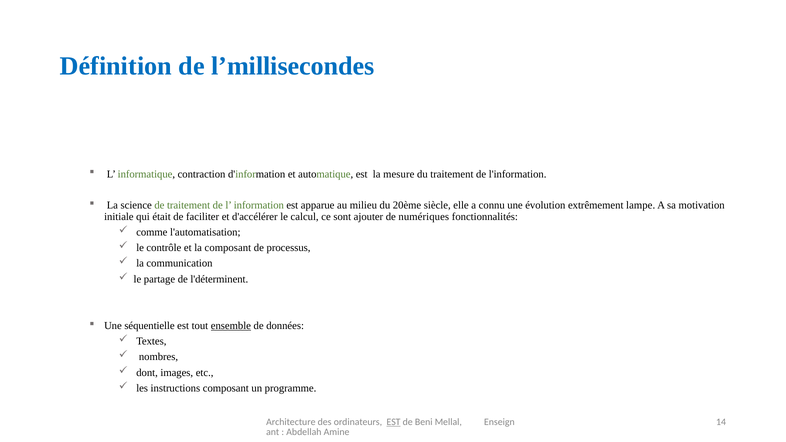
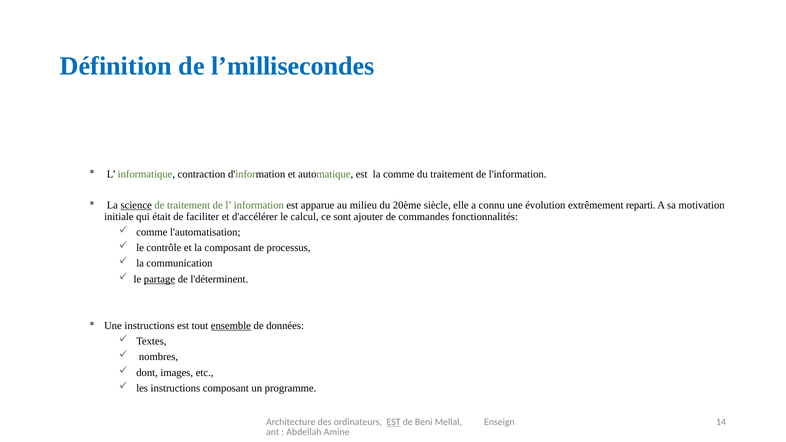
la mesure: mesure -> comme
science underline: none -> present
lampe: lampe -> reparti
numériques: numériques -> commandes
partage underline: none -> present
Une séquentielle: séquentielle -> instructions
